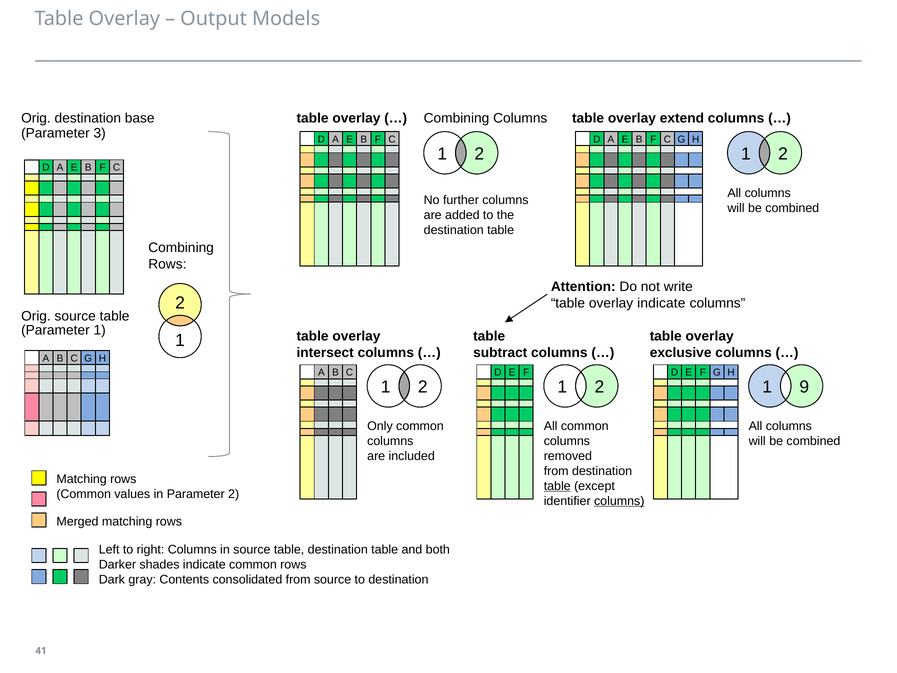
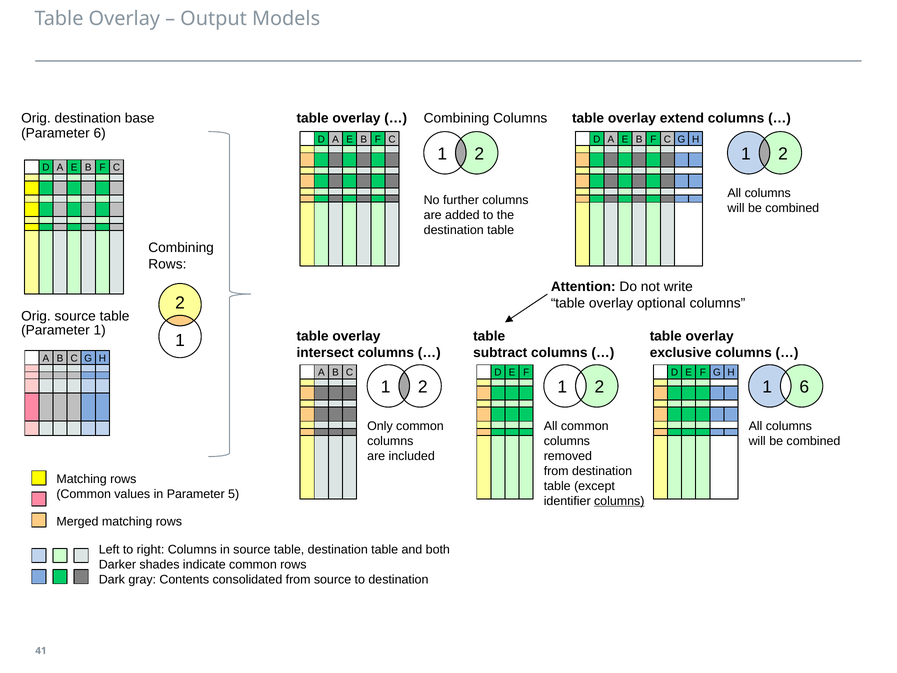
Parameter 3: 3 -> 6
overlay indicate: indicate -> optional
1 9: 9 -> 6
table at (557, 486) underline: present -> none
Parameter 2: 2 -> 5
